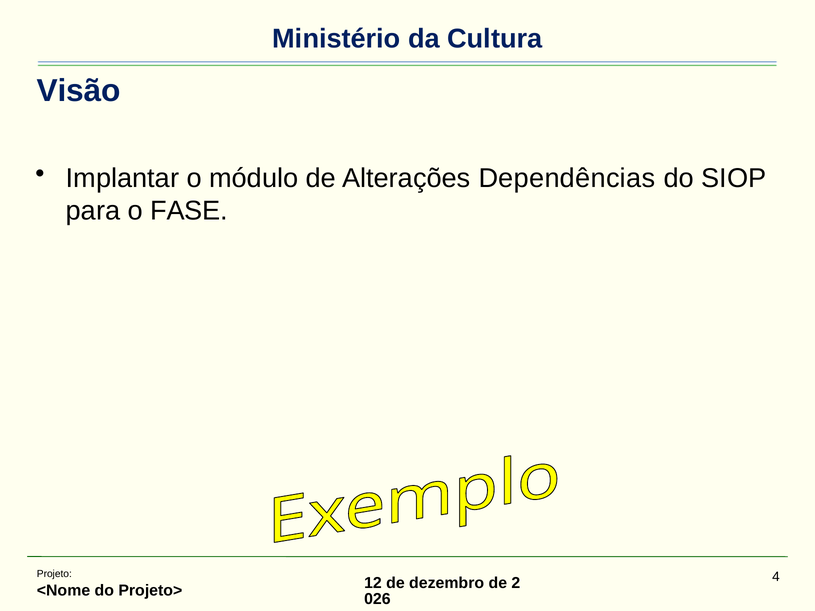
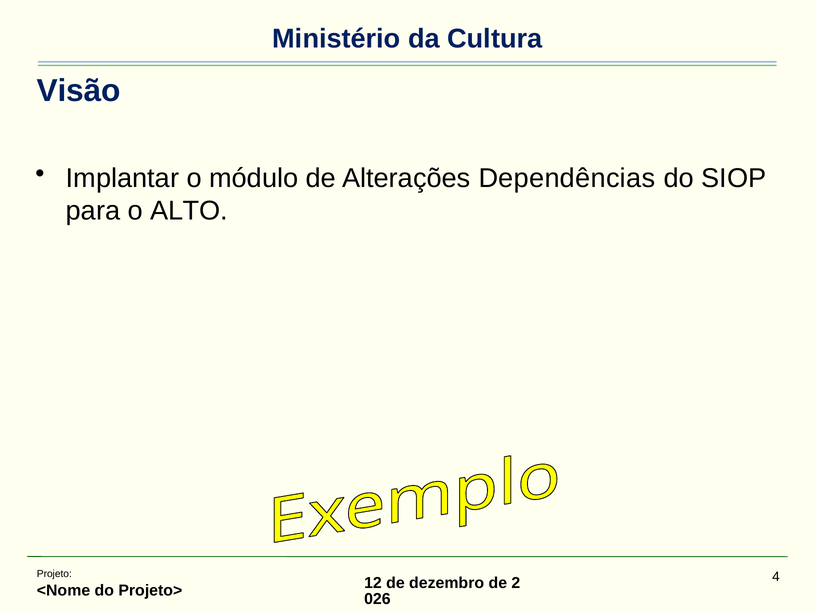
FASE: FASE -> ALTO
